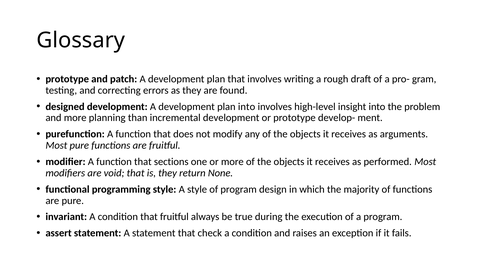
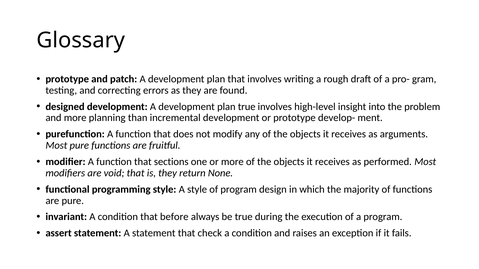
plan into: into -> true
that fruitful: fruitful -> before
